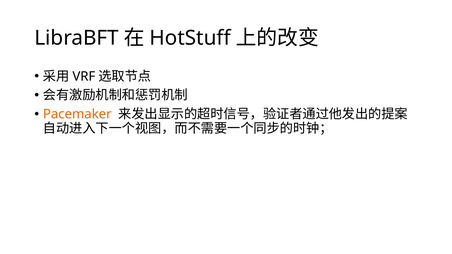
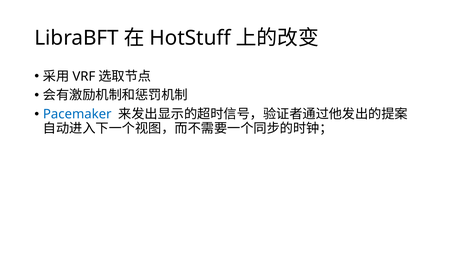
Pacemaker colour: orange -> blue
